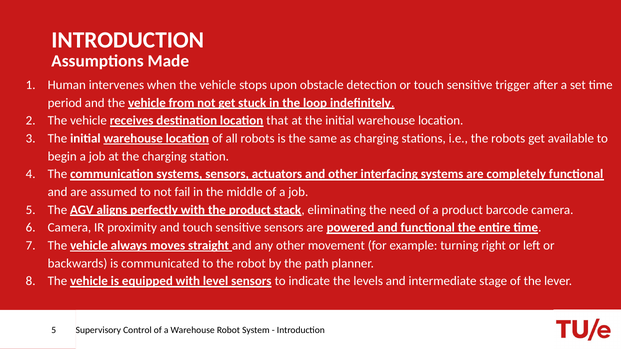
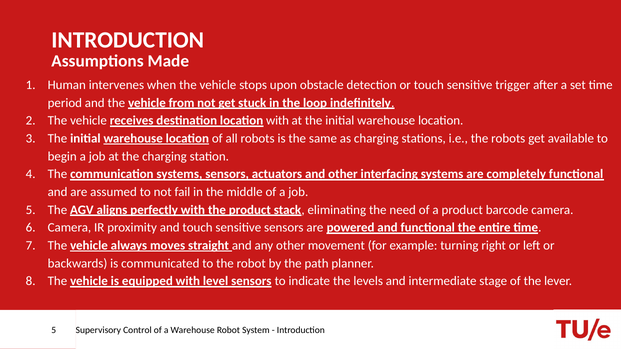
location that: that -> with
